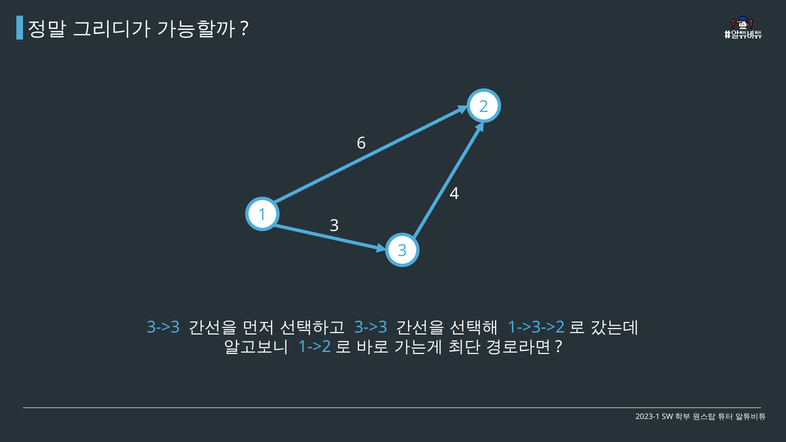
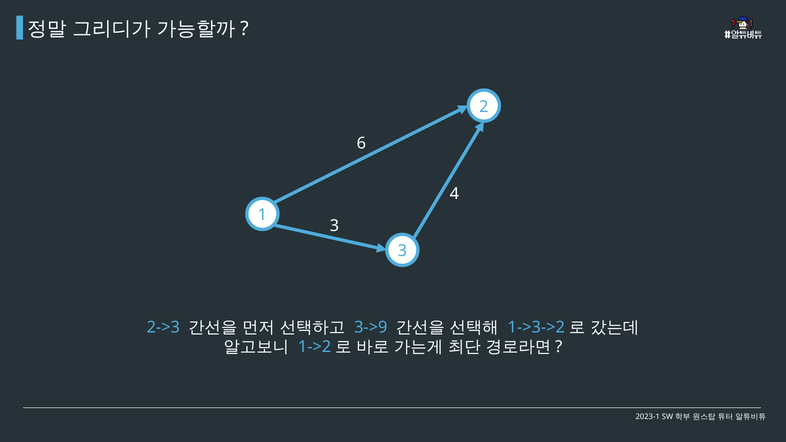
3->3 at (163, 328): 3->3 -> 2->3
3->3 at (371, 328): 3->3 -> 3->9
